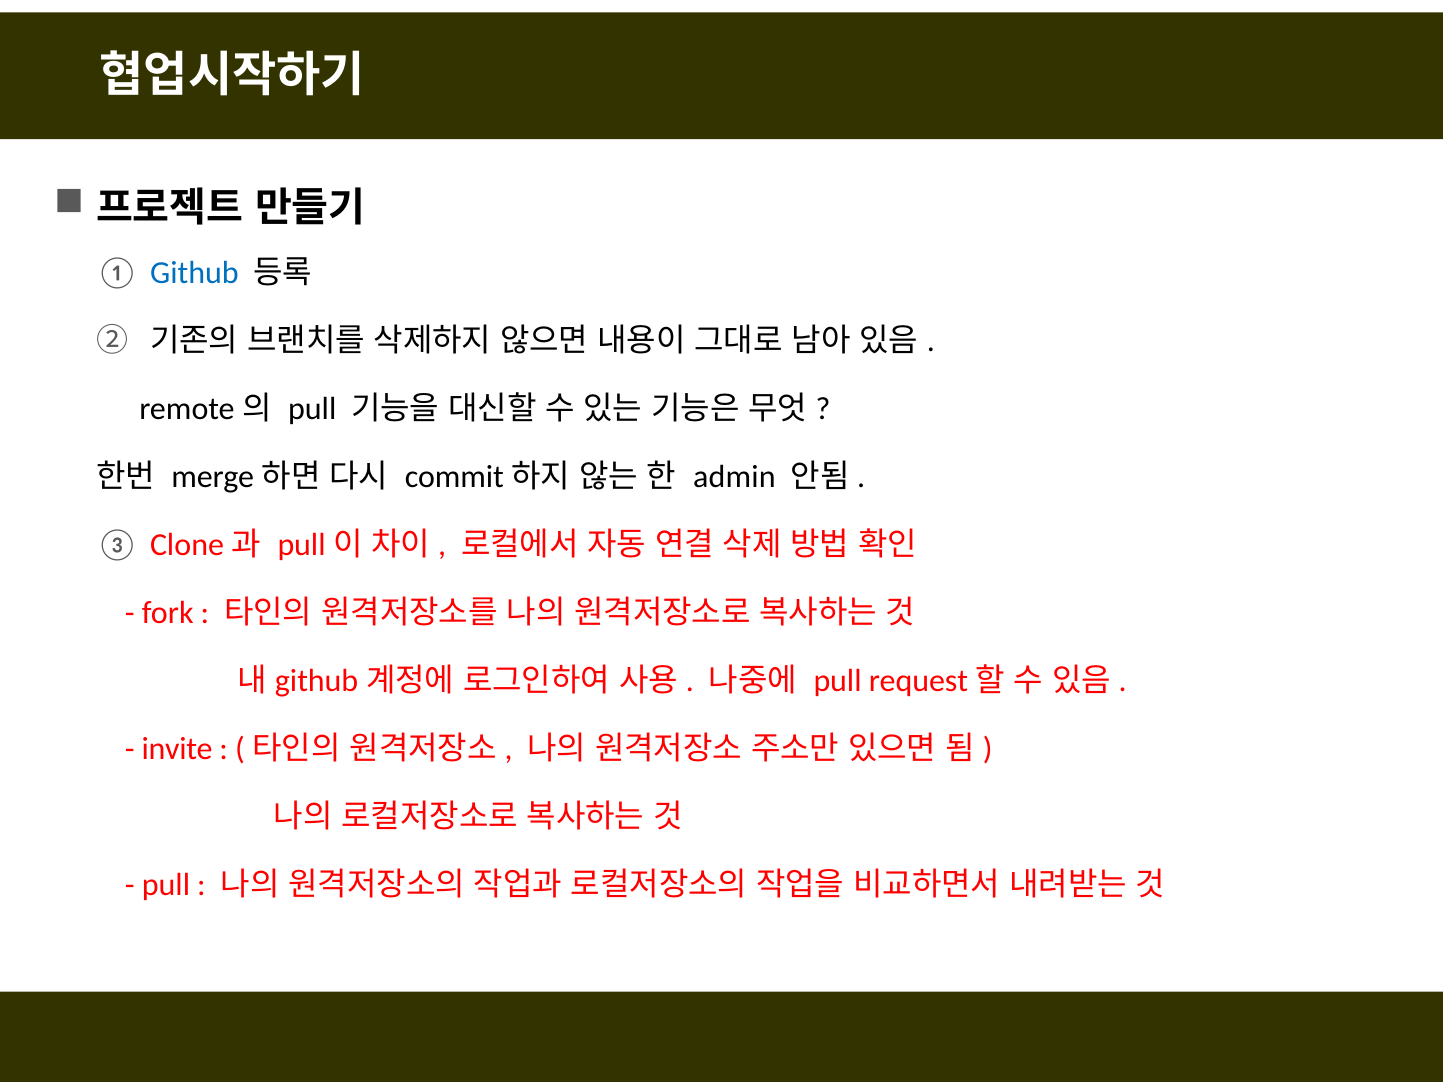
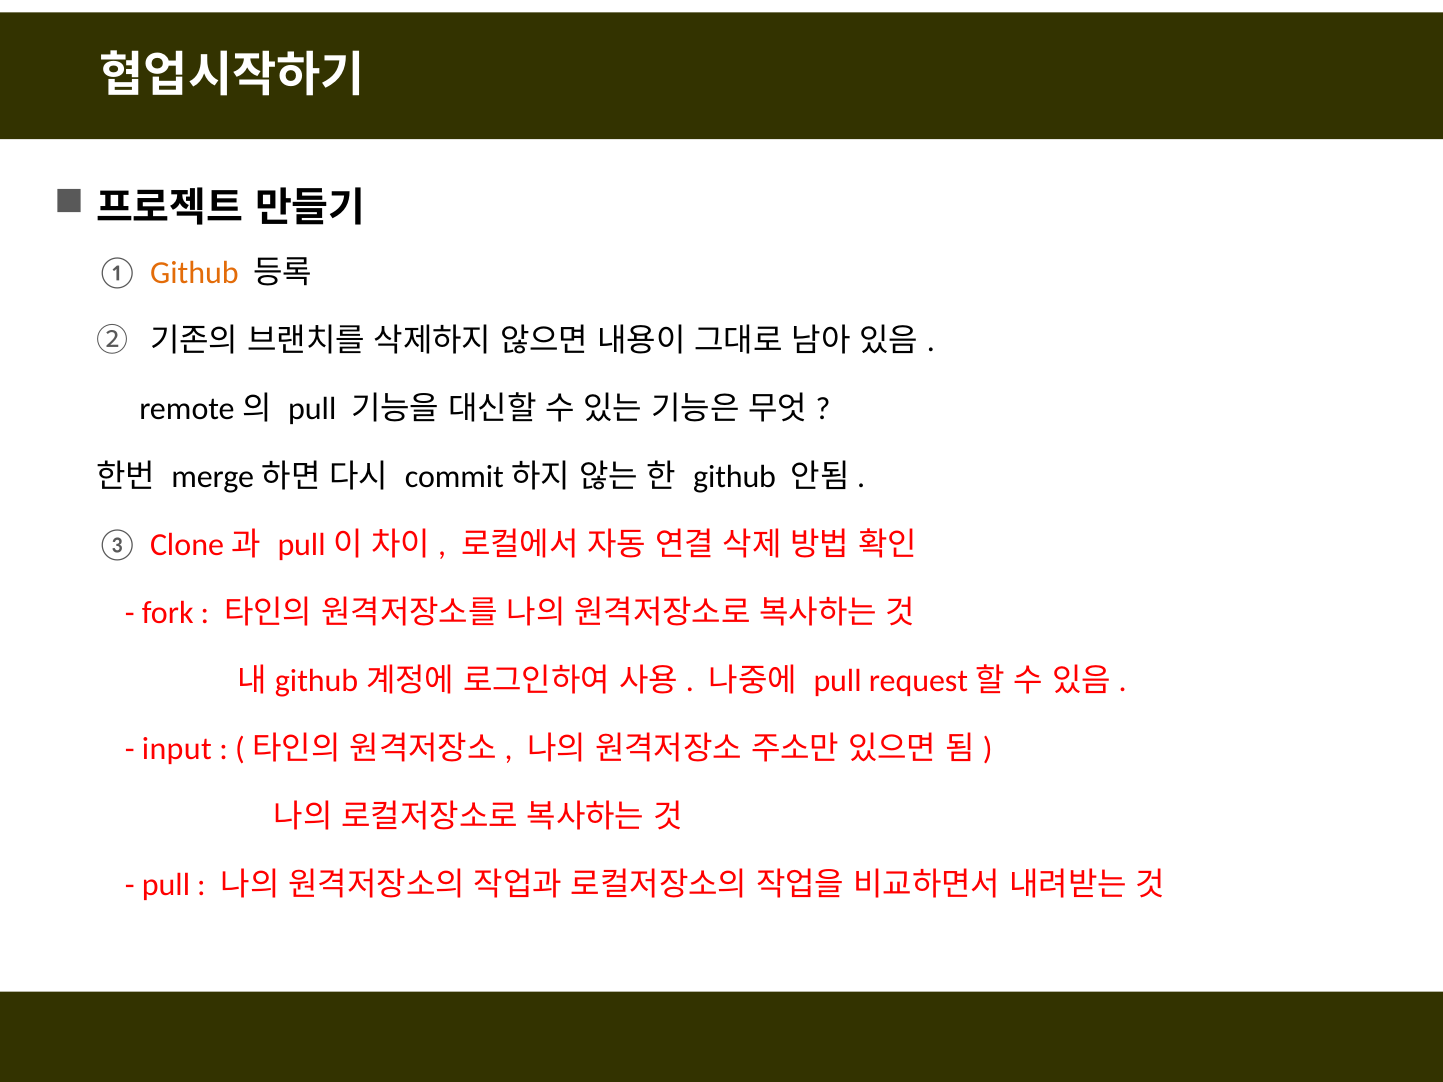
Github at (194, 273) colour: blue -> orange
admin at (734, 477): admin -> github
invite: invite -> input
